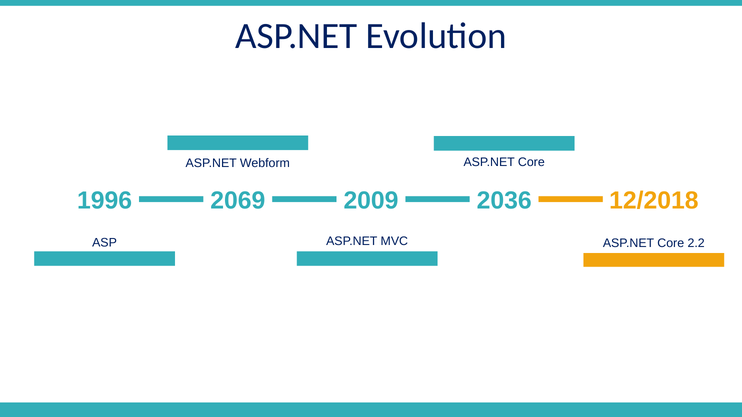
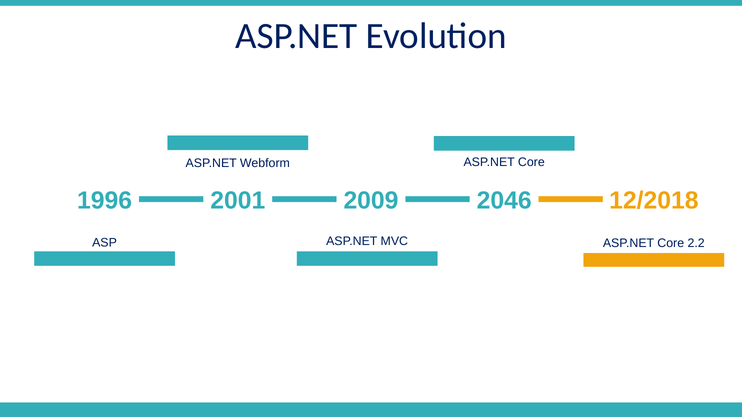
2069: 2069 -> 2001
2036: 2036 -> 2046
